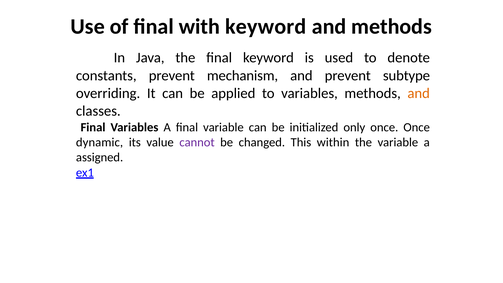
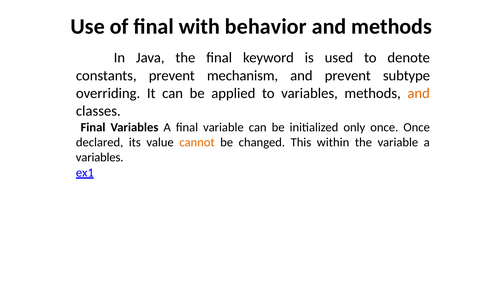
with keyword: keyword -> behavior
dynamic: dynamic -> declared
cannot colour: purple -> orange
assigned at (100, 157): assigned -> variables
